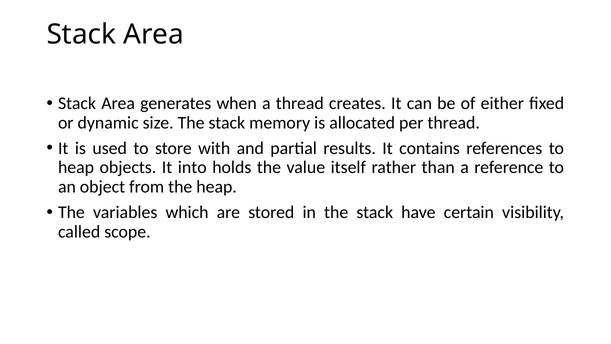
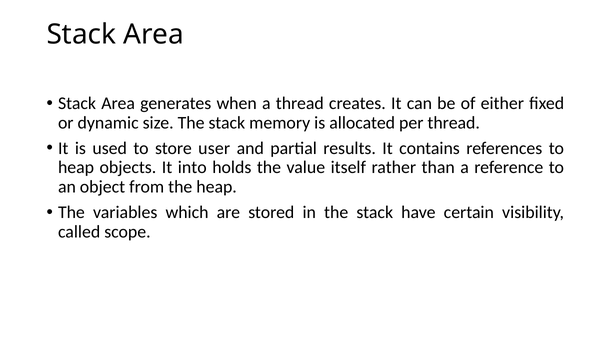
with: with -> user
